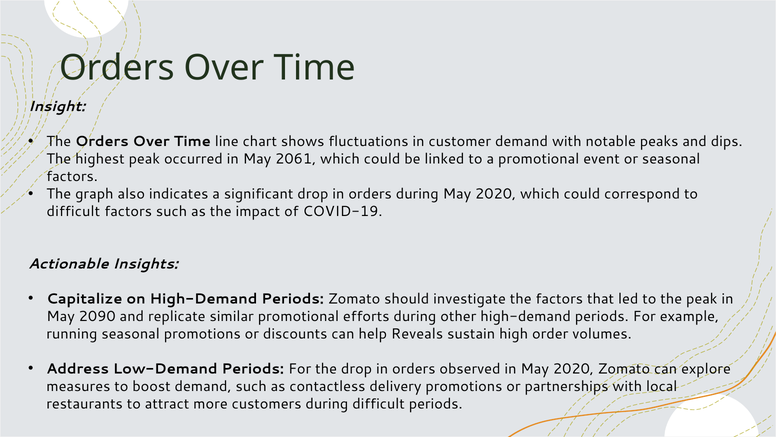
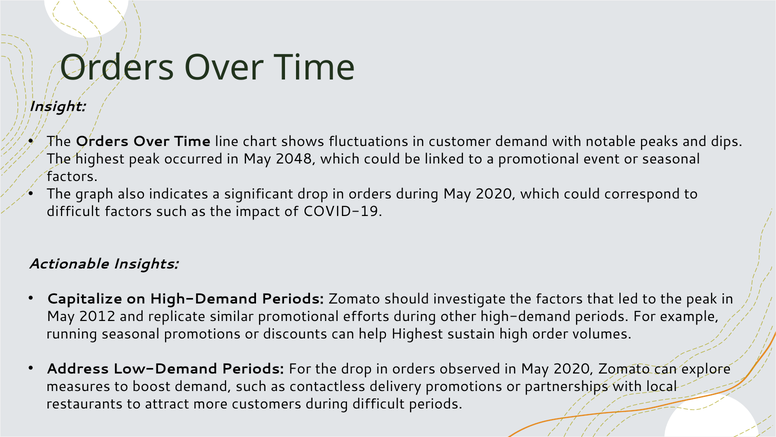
2061: 2061 -> 2048
2090: 2090 -> 2012
help Reveals: Reveals -> Highest
